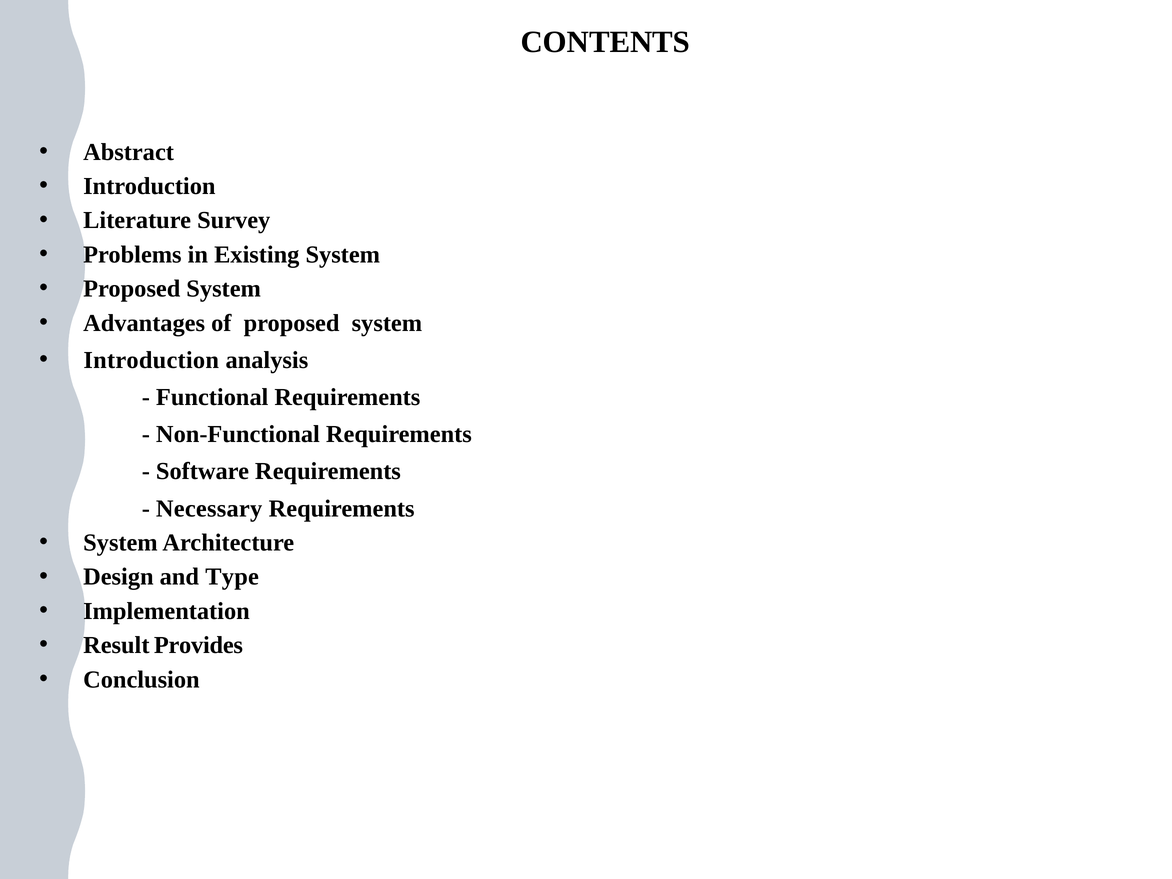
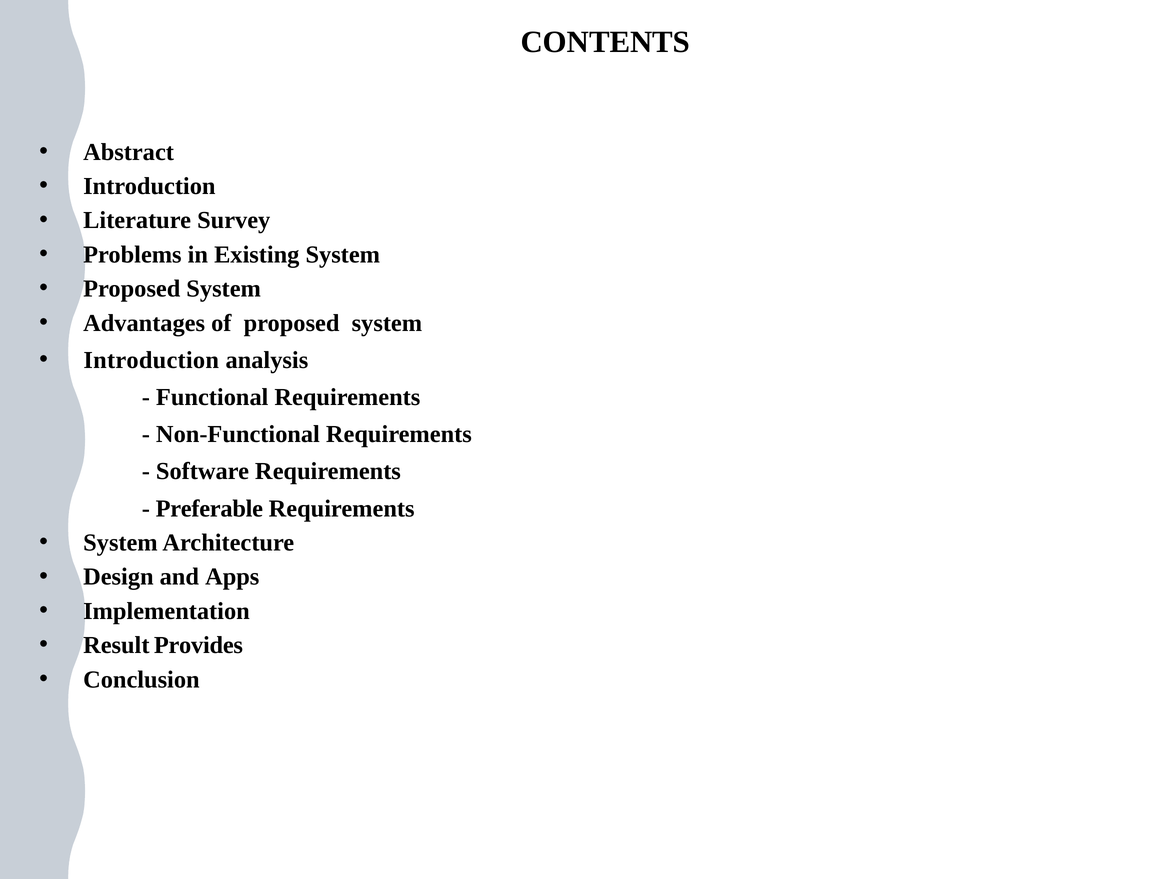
Necessary: Necessary -> Preferable
Type: Type -> Apps
